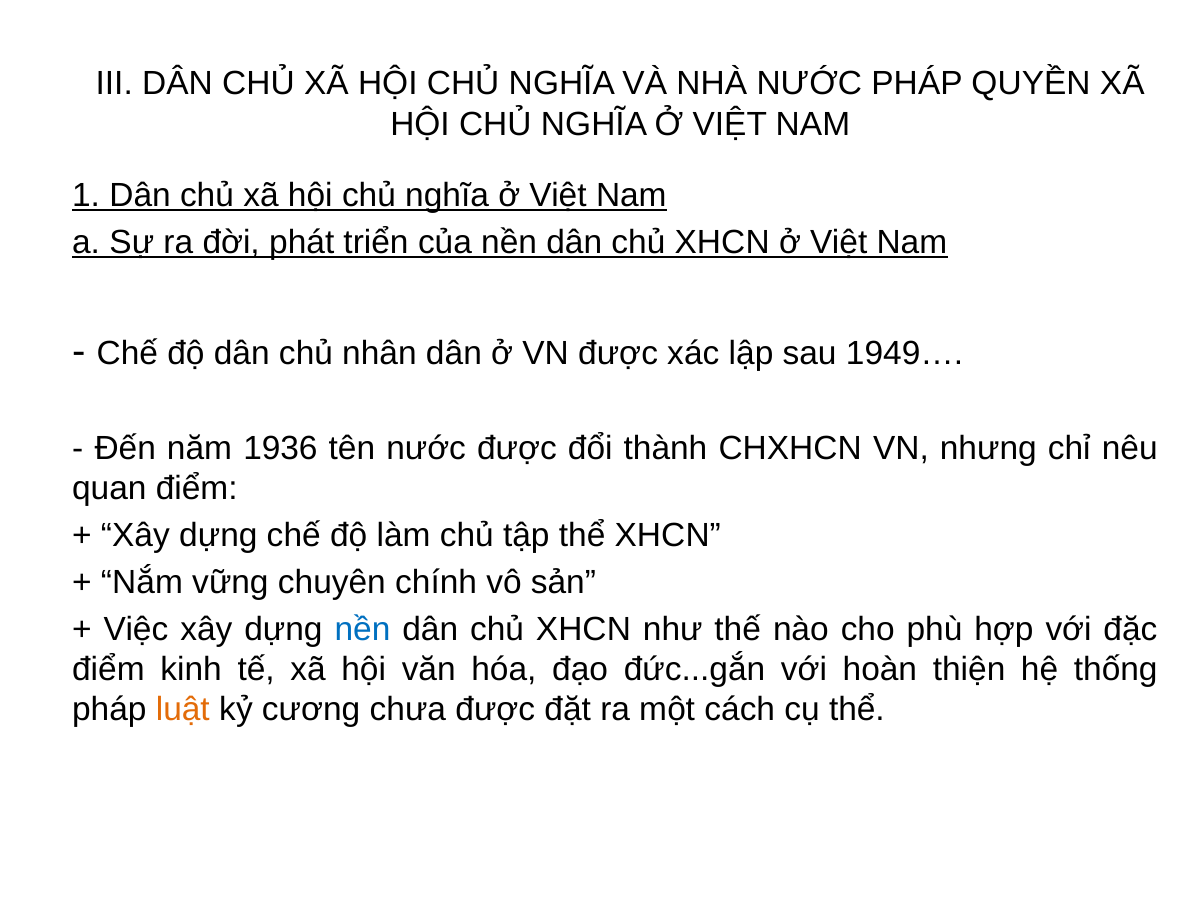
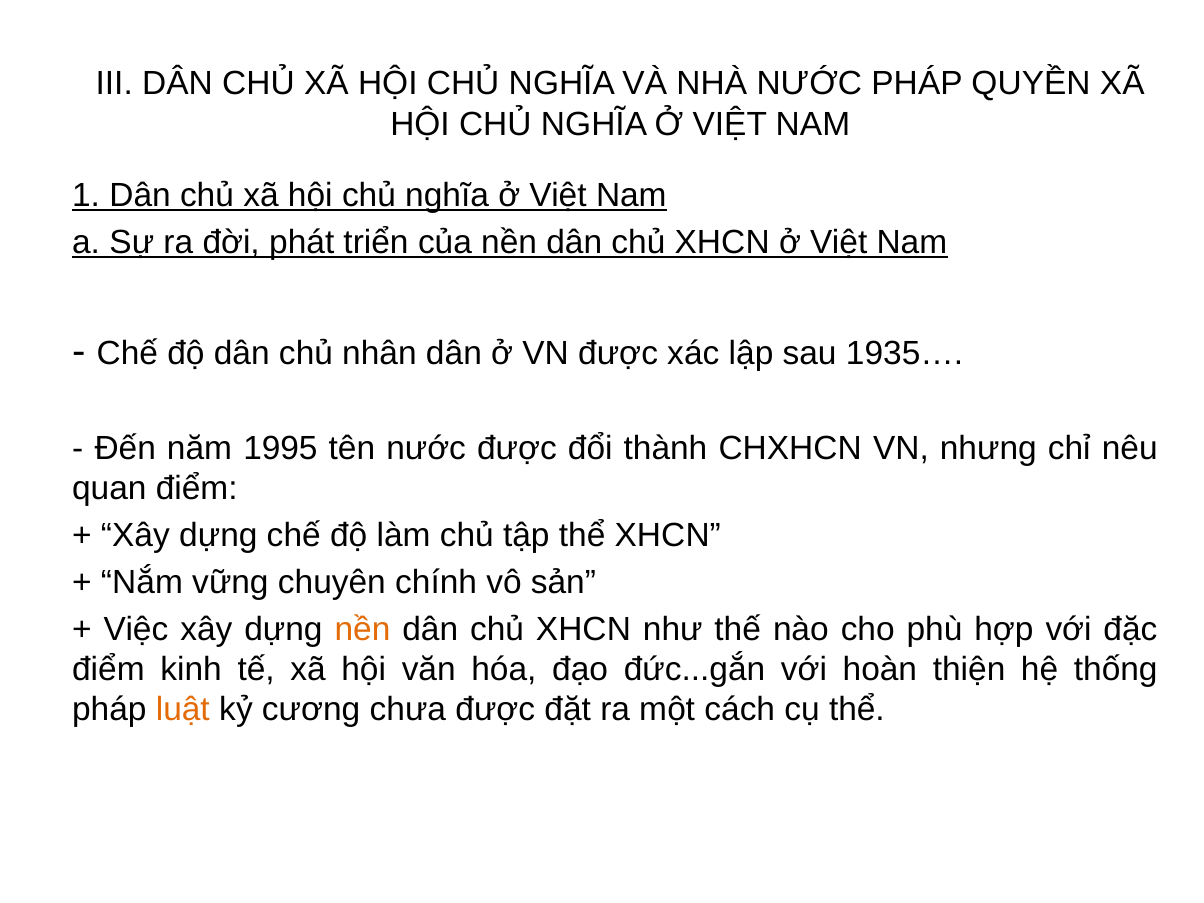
1949…: 1949… -> 1935…
1936: 1936 -> 1995
nền at (363, 629) colour: blue -> orange
